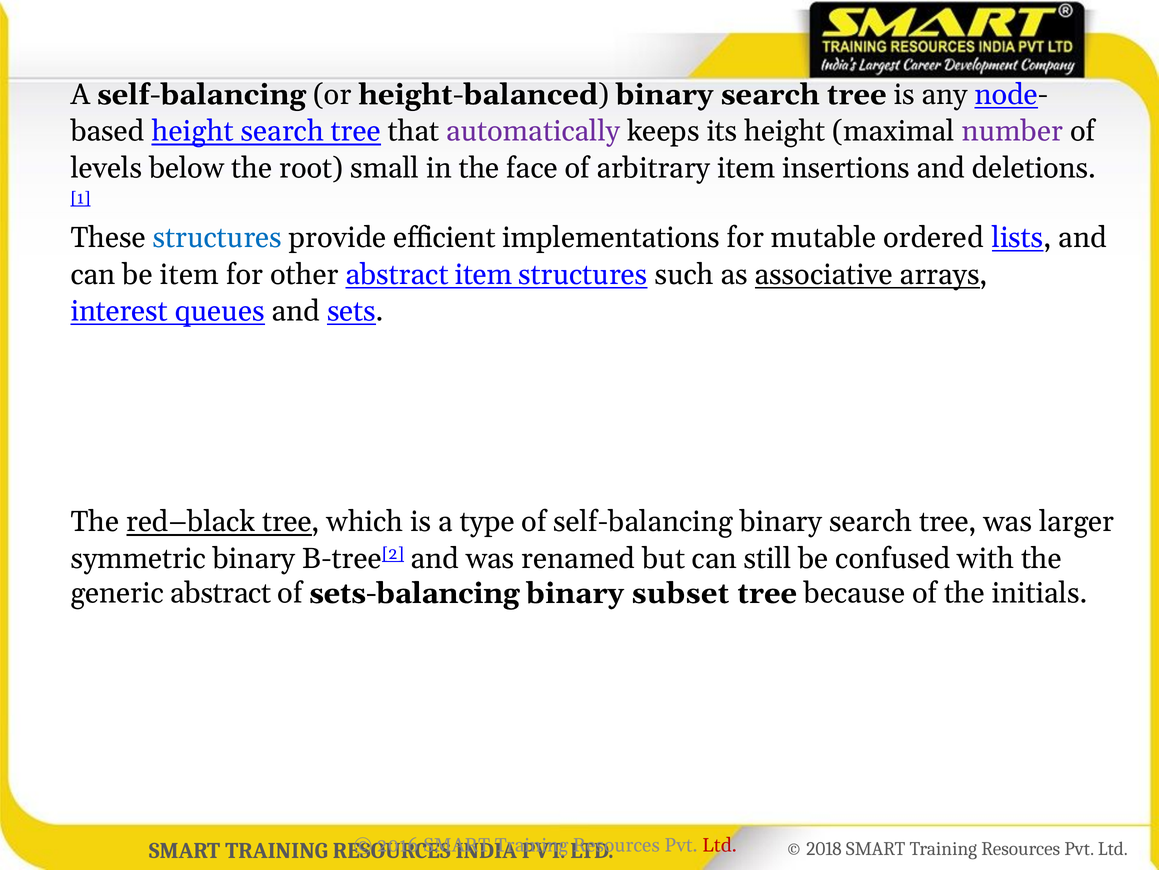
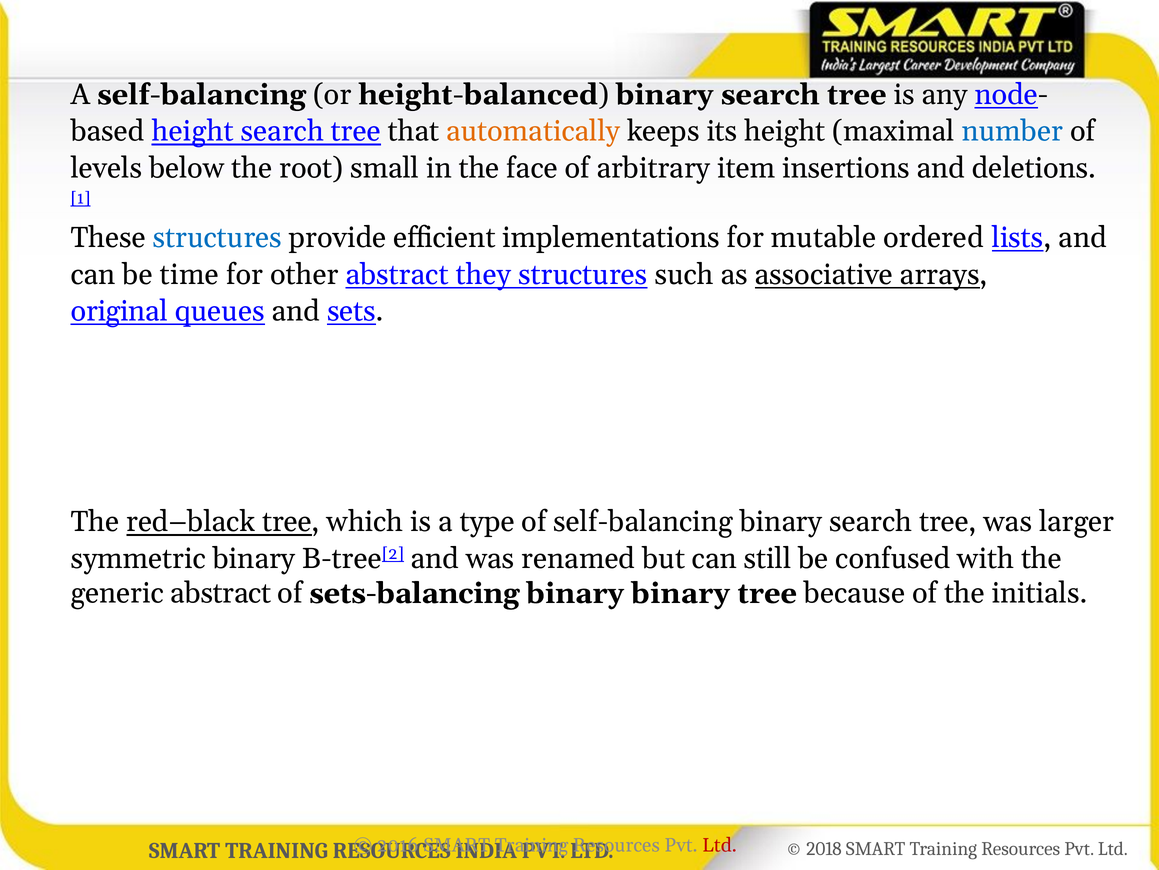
automatically colour: purple -> orange
number colour: purple -> blue
be item: item -> time
abstract item: item -> they
interest: interest -> original
binary subset: subset -> binary
